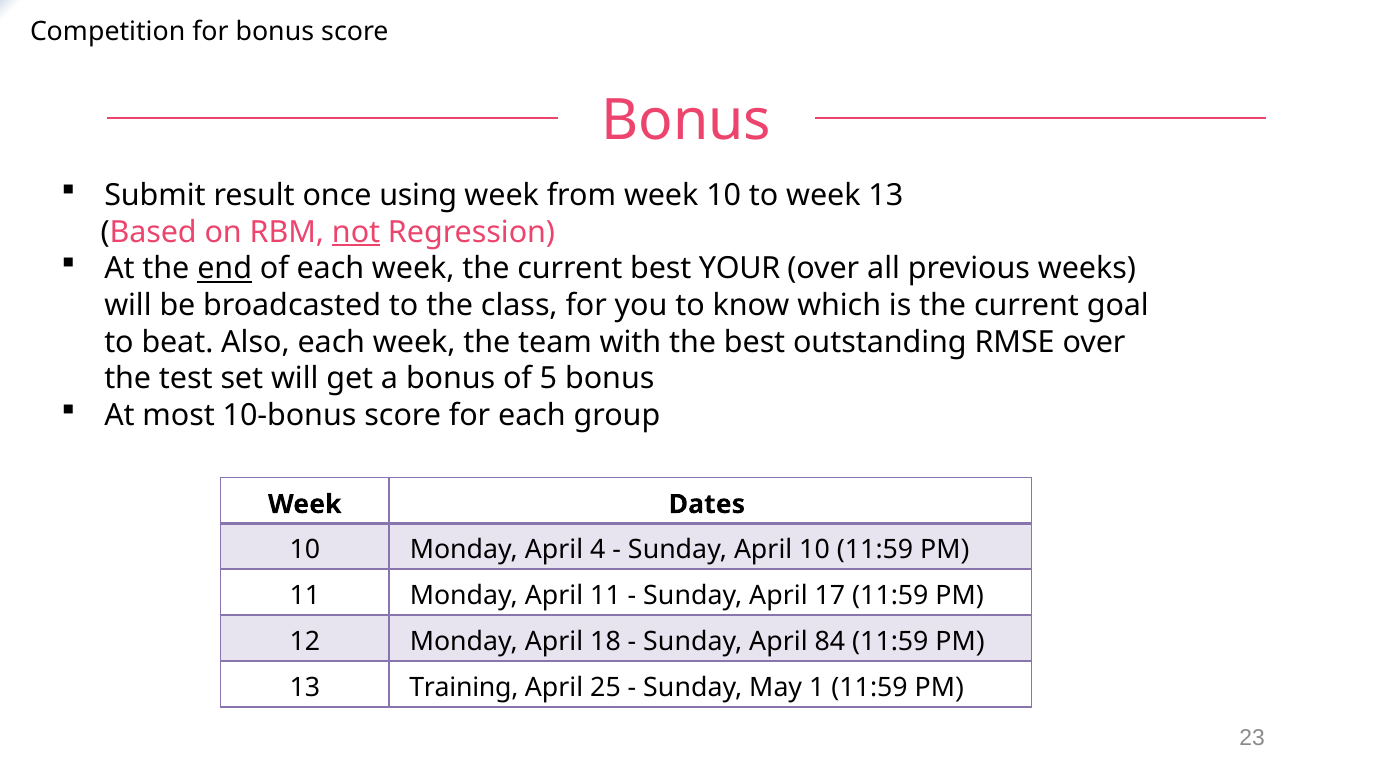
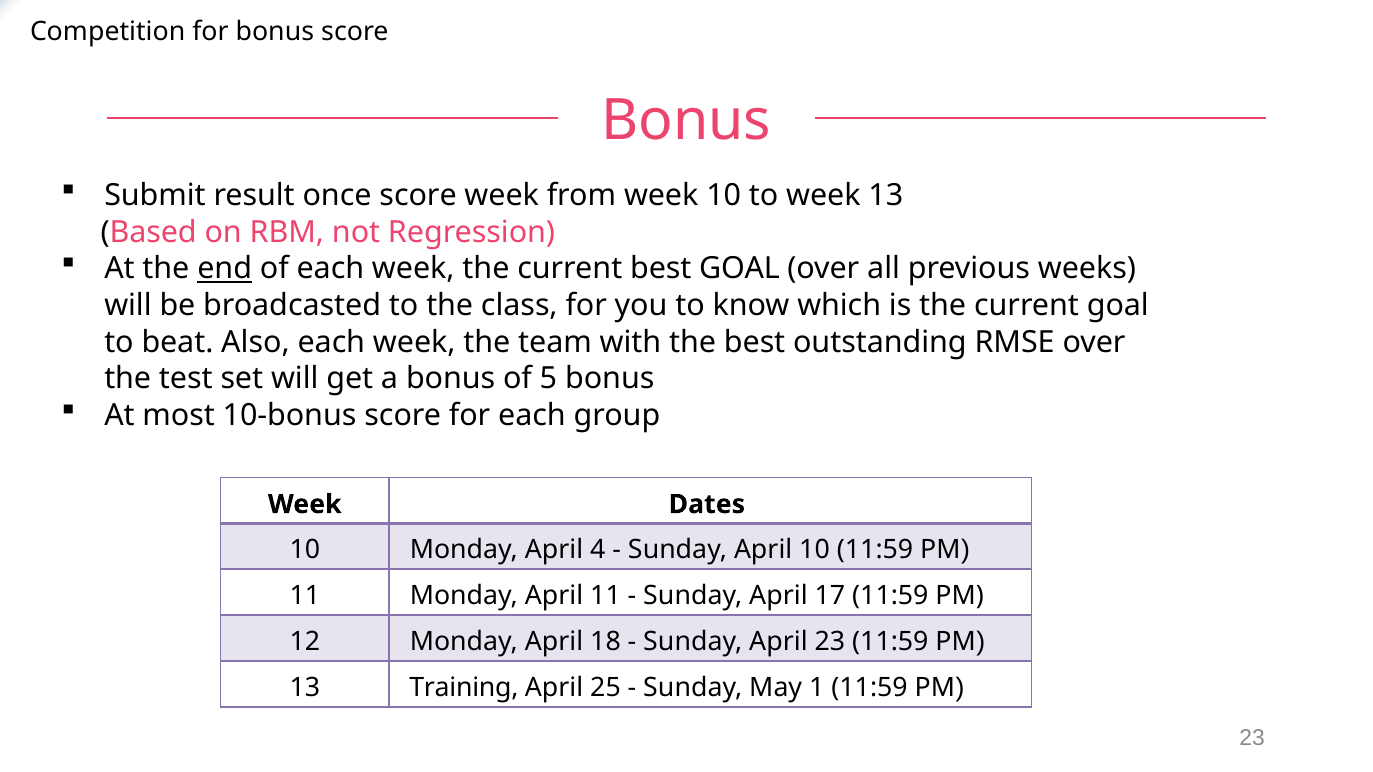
once using: using -> score
not underline: present -> none
best YOUR: YOUR -> GOAL
April 84: 84 -> 23
